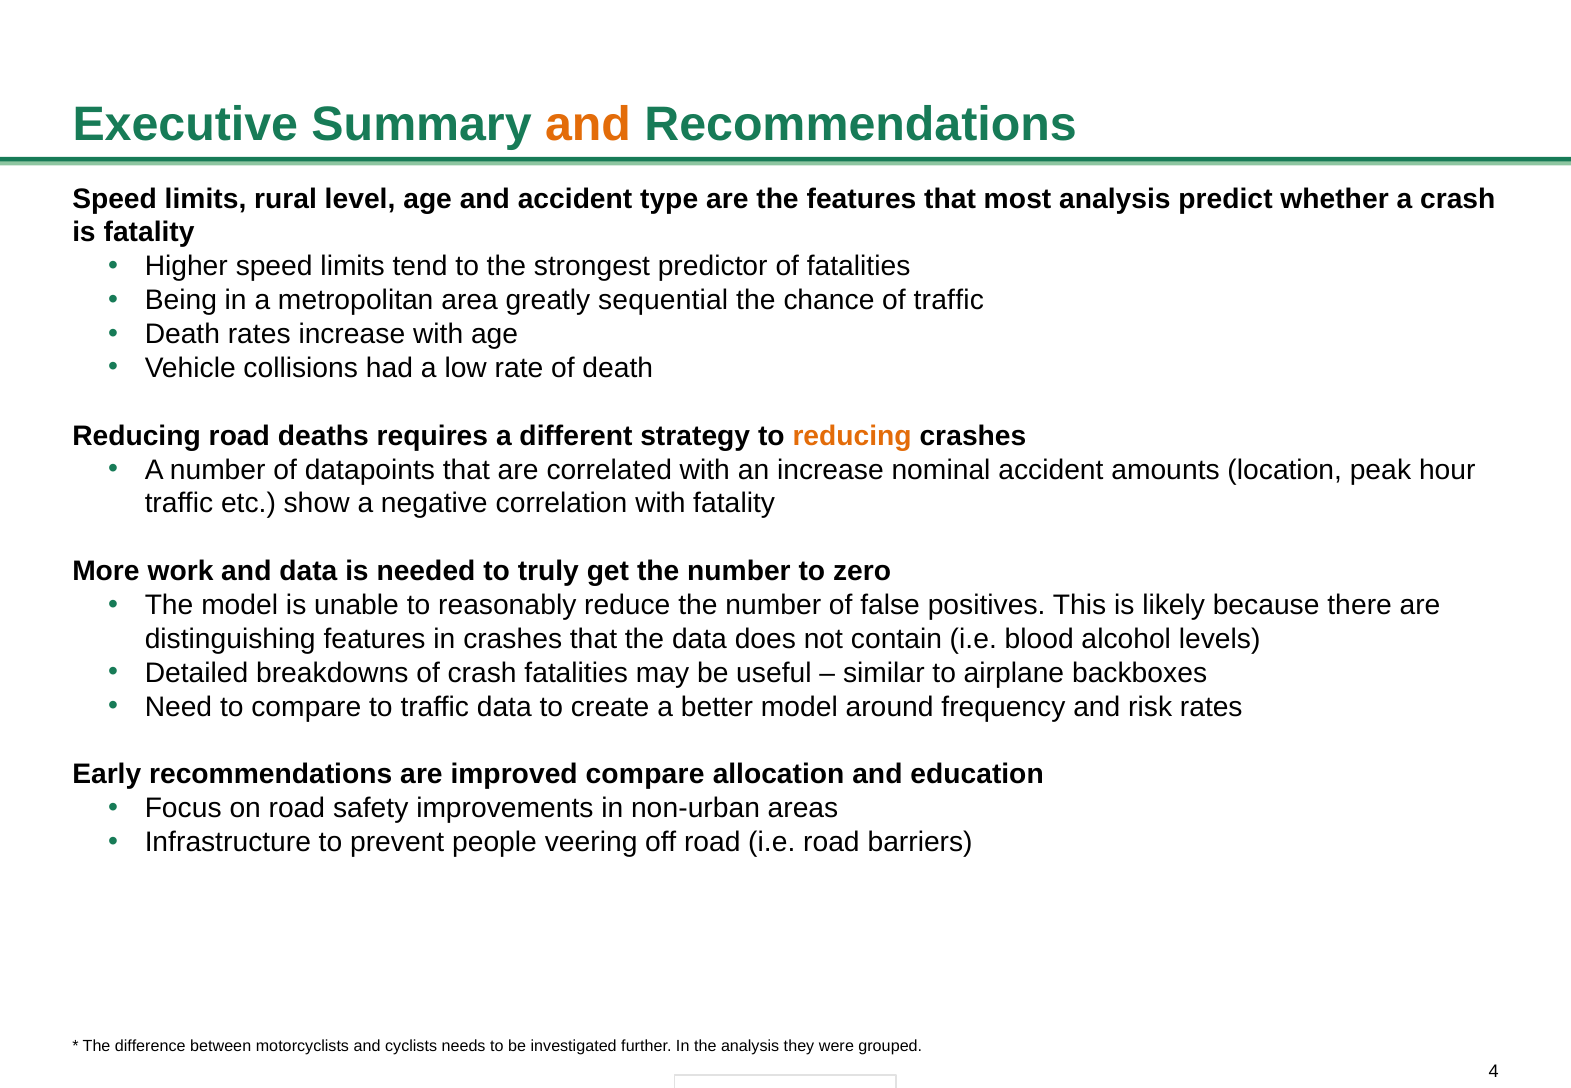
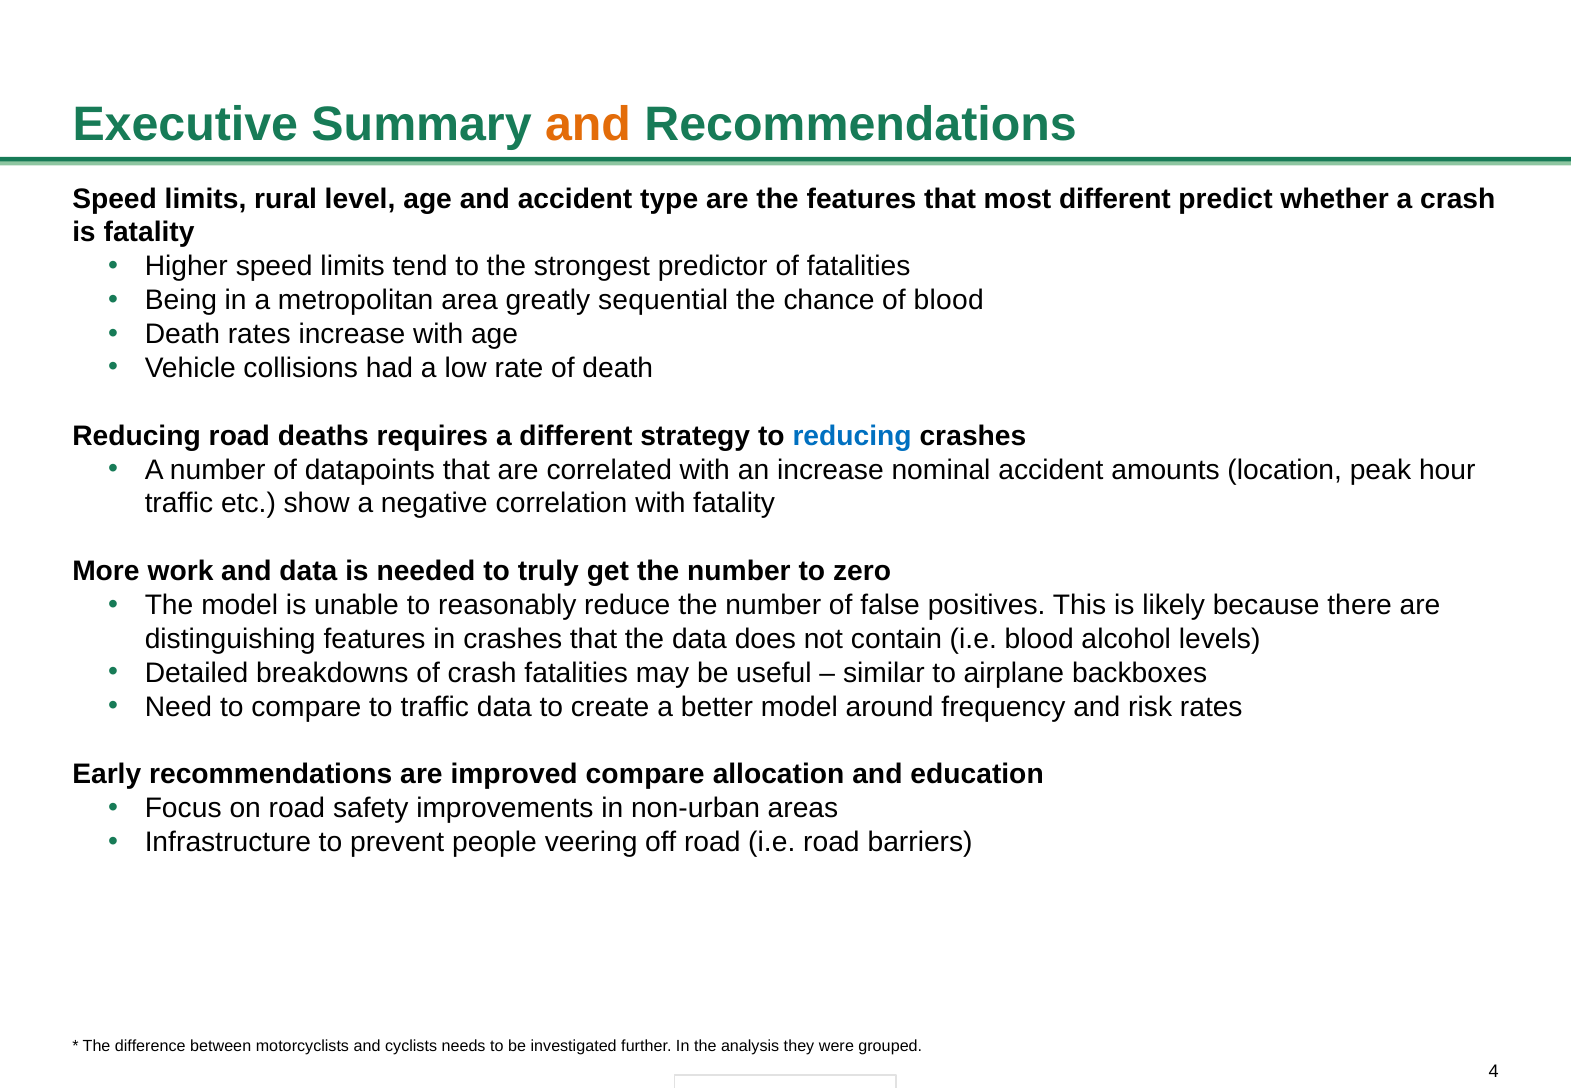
most analysis: analysis -> different
of traffic: traffic -> blood
reducing at (852, 436) colour: orange -> blue
